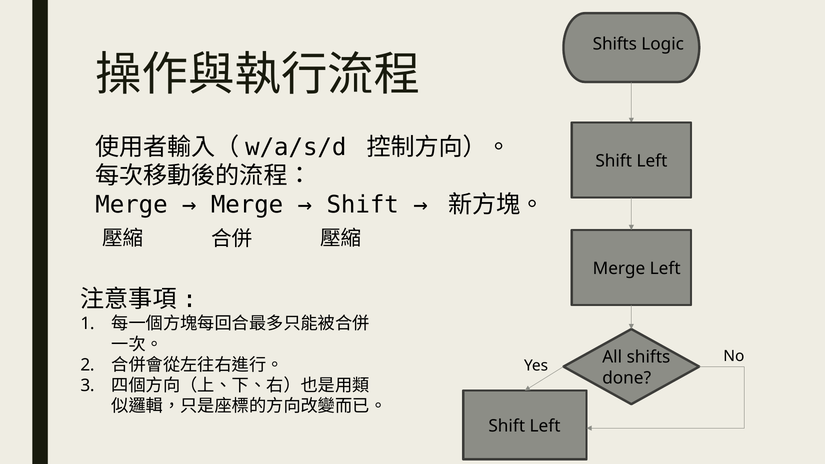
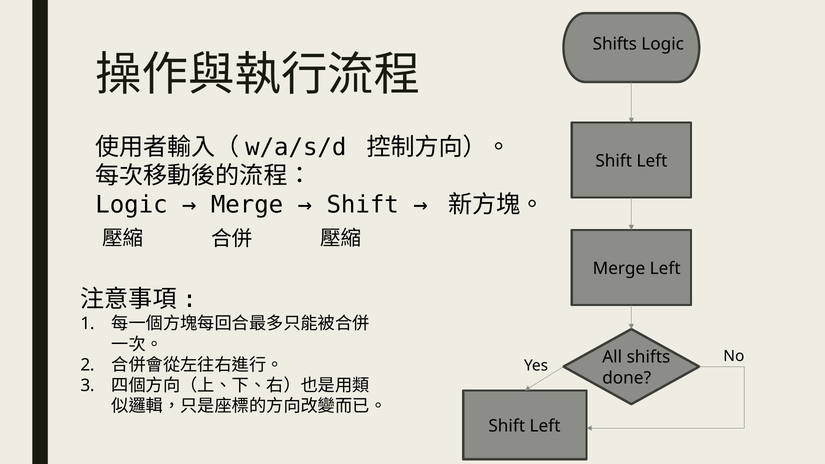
Merge at (131, 205): Merge -> Logic
